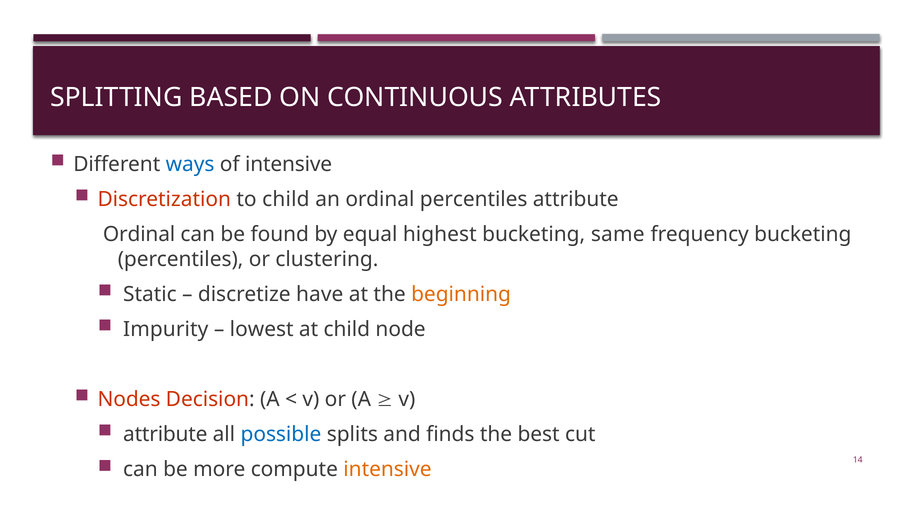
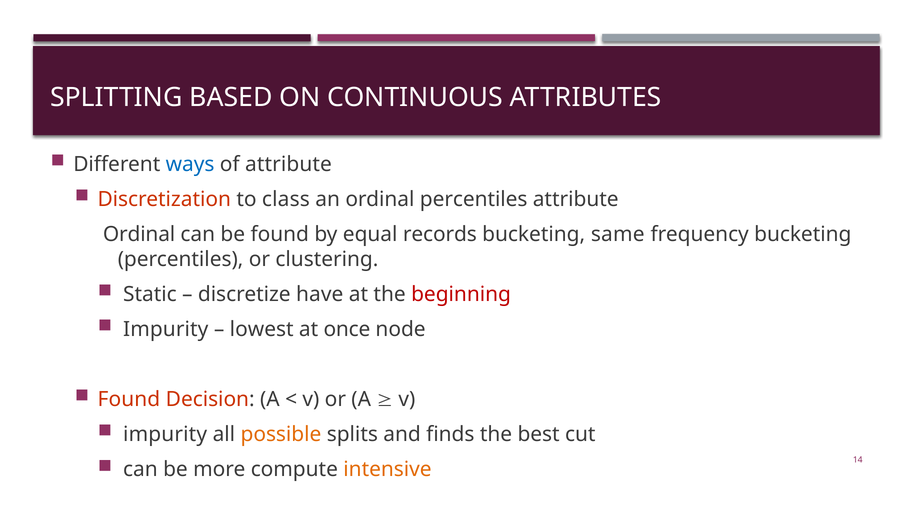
of intensive: intensive -> attribute
to child: child -> class
highest: highest -> records
beginning colour: orange -> red
at child: child -> once
Nodes at (129, 399): Nodes -> Found
attribute at (165, 434): attribute -> impurity
possible colour: blue -> orange
